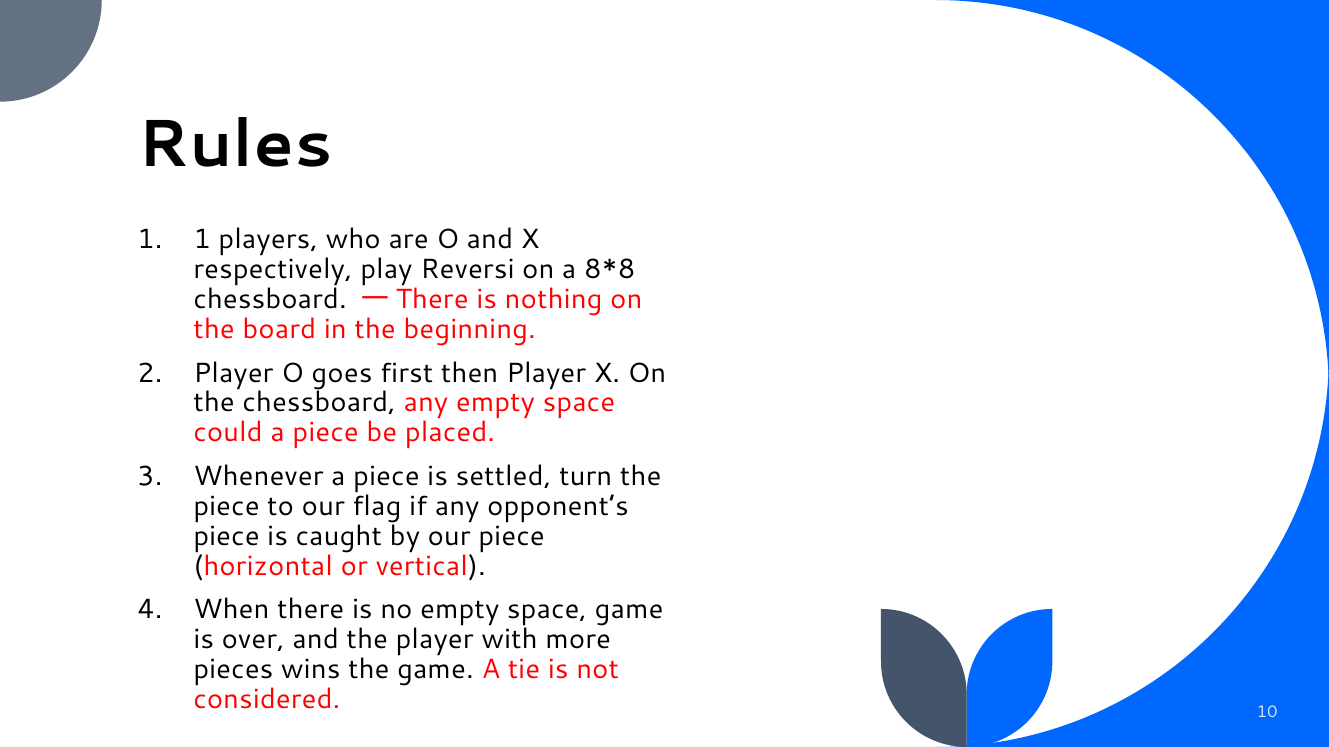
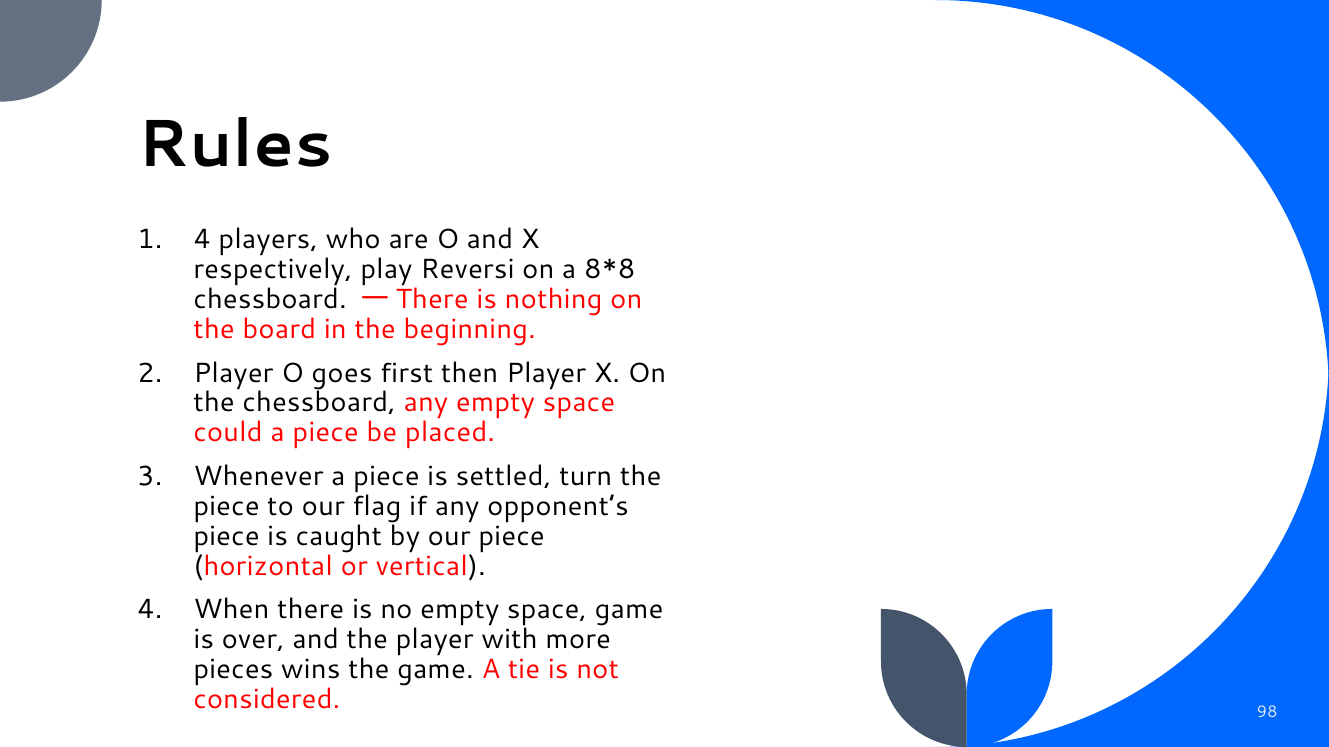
1 at (202, 240): 1 -> 4
10: 10 -> 98
